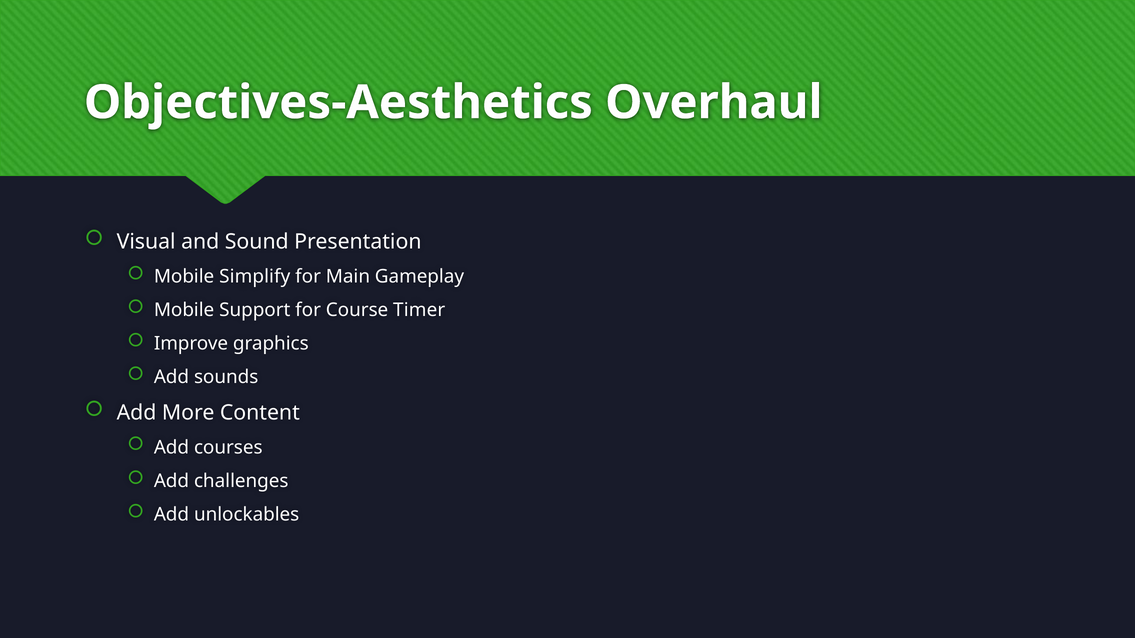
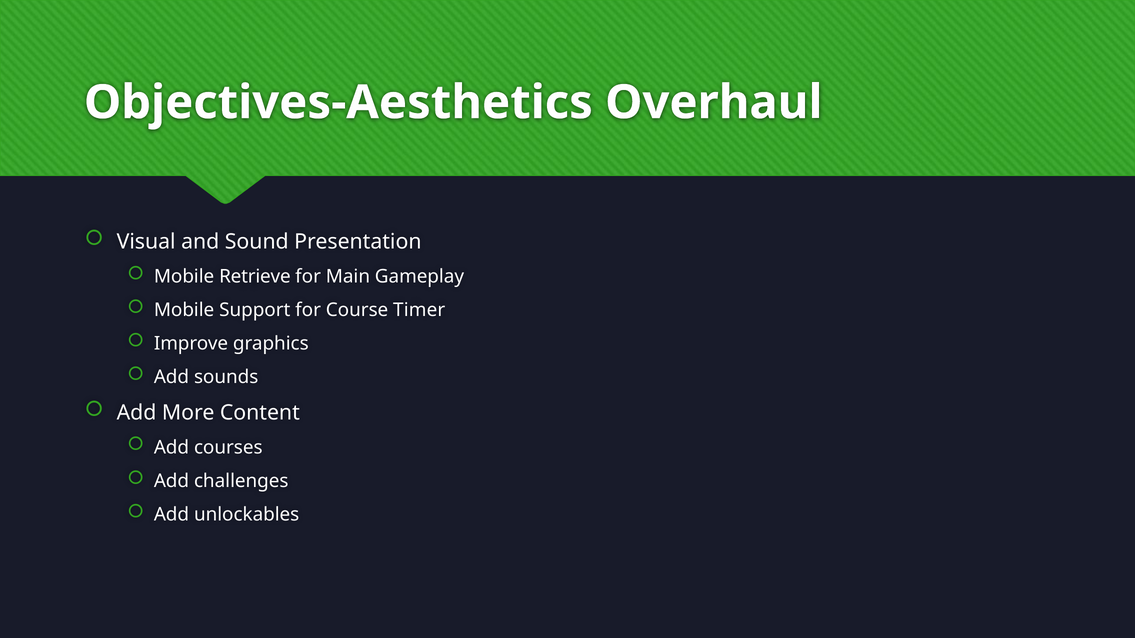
Simplify: Simplify -> Retrieve
